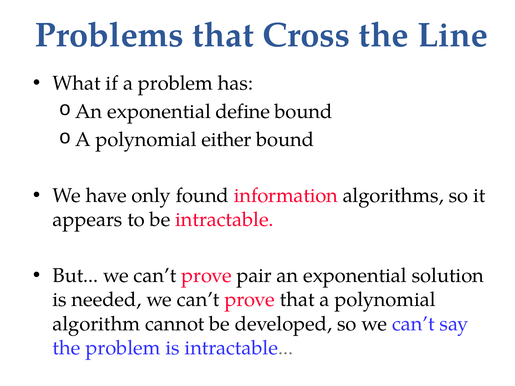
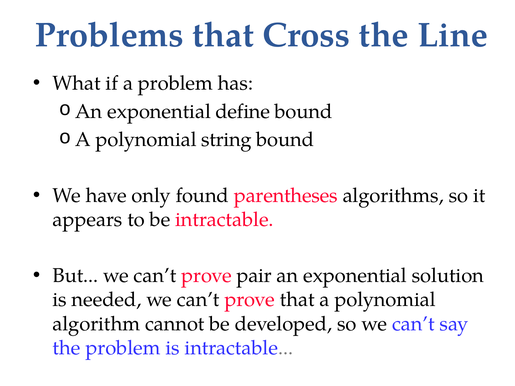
either: either -> string
information: information -> parentheses
